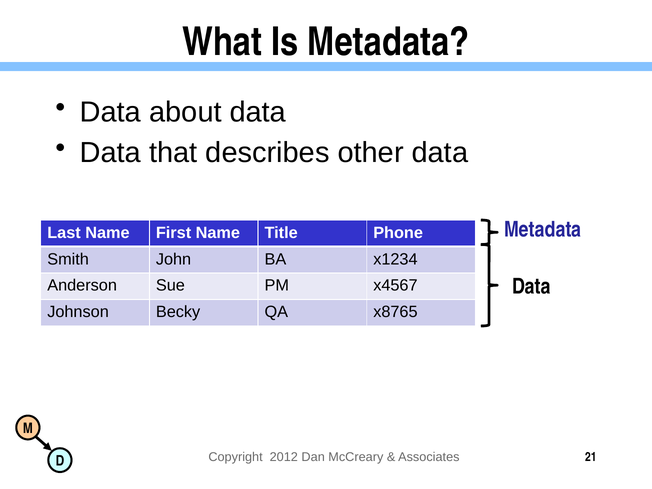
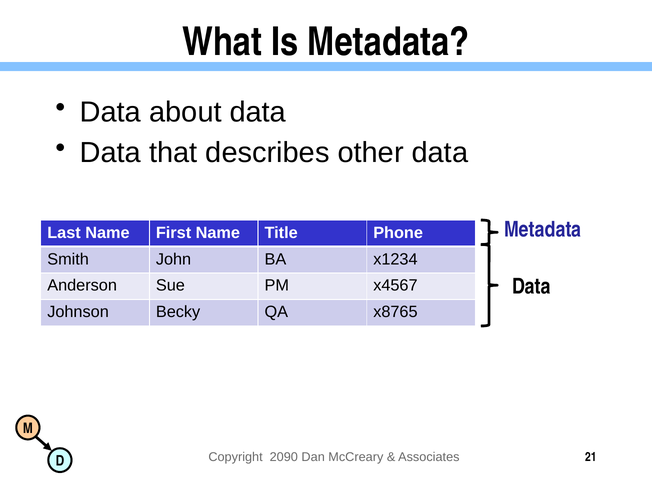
2012: 2012 -> 2090
